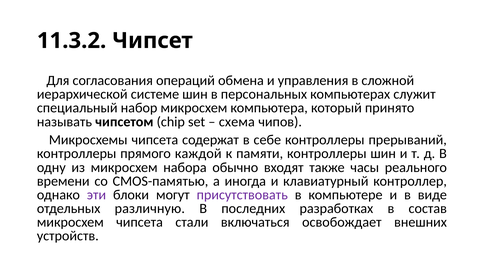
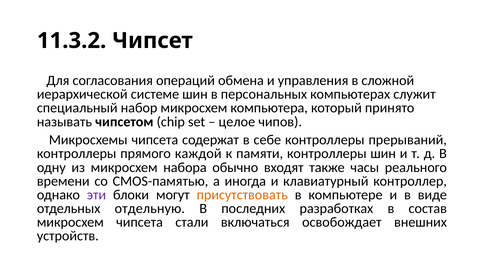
схема: схема -> целое
присутствовать colour: purple -> orange
различную: различную -> отдельную
